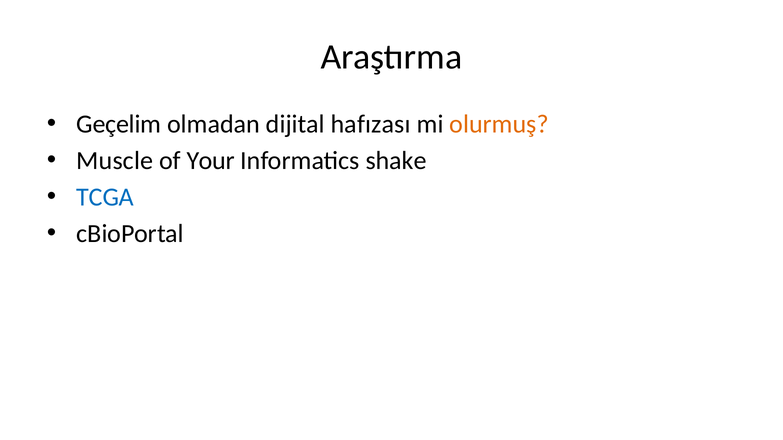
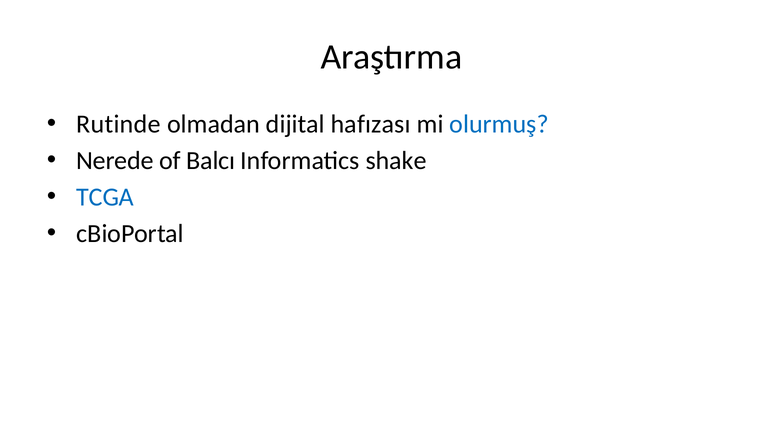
Geçelim: Geçelim -> Rutinde
olurmuş colour: orange -> blue
Muscle: Muscle -> Nerede
Your: Your -> Balcı
